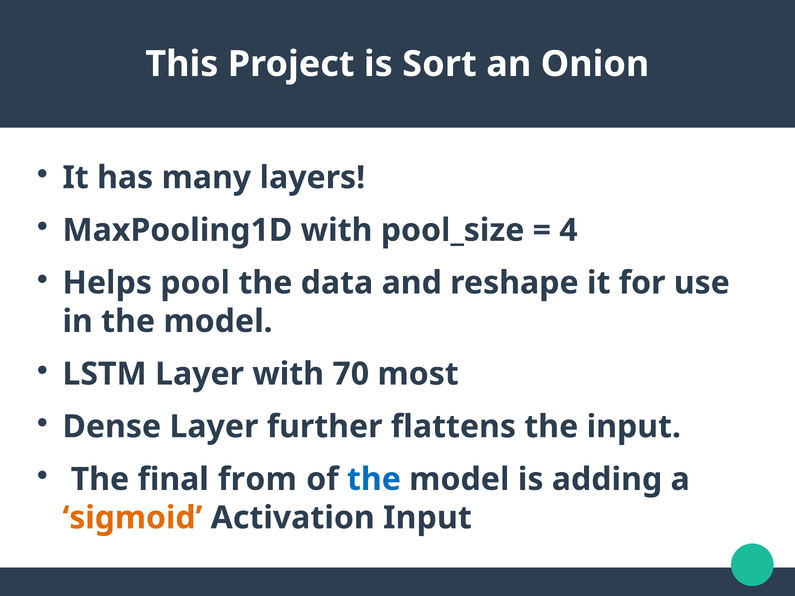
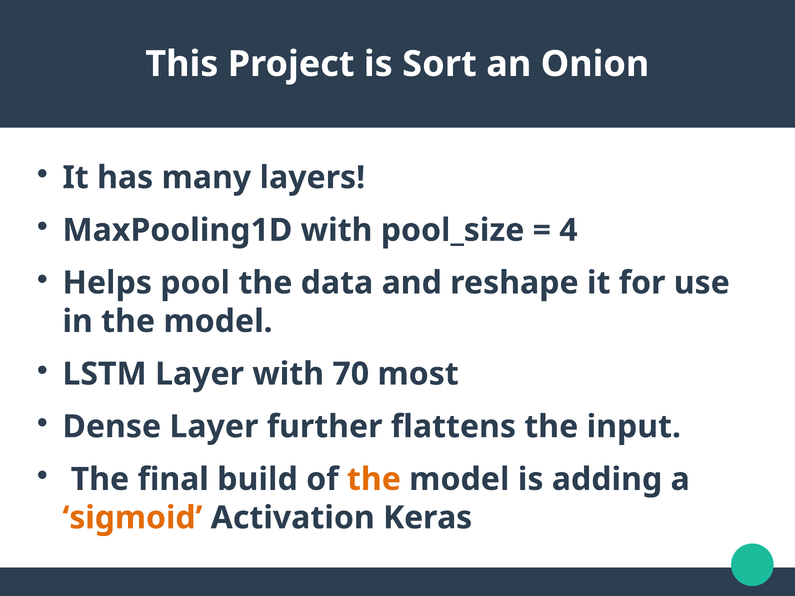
from: from -> build
the at (374, 479) colour: blue -> orange
Activation Input: Input -> Keras
